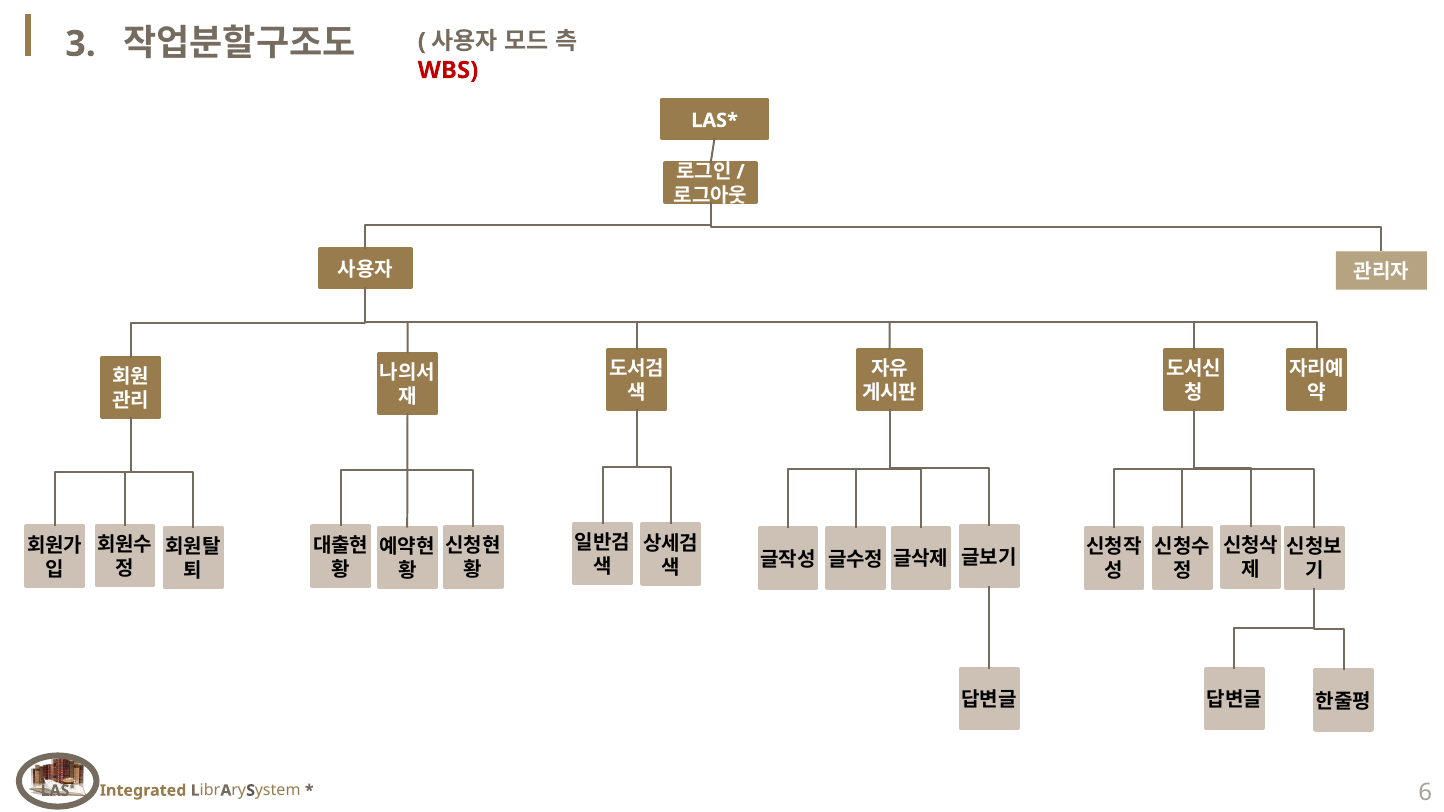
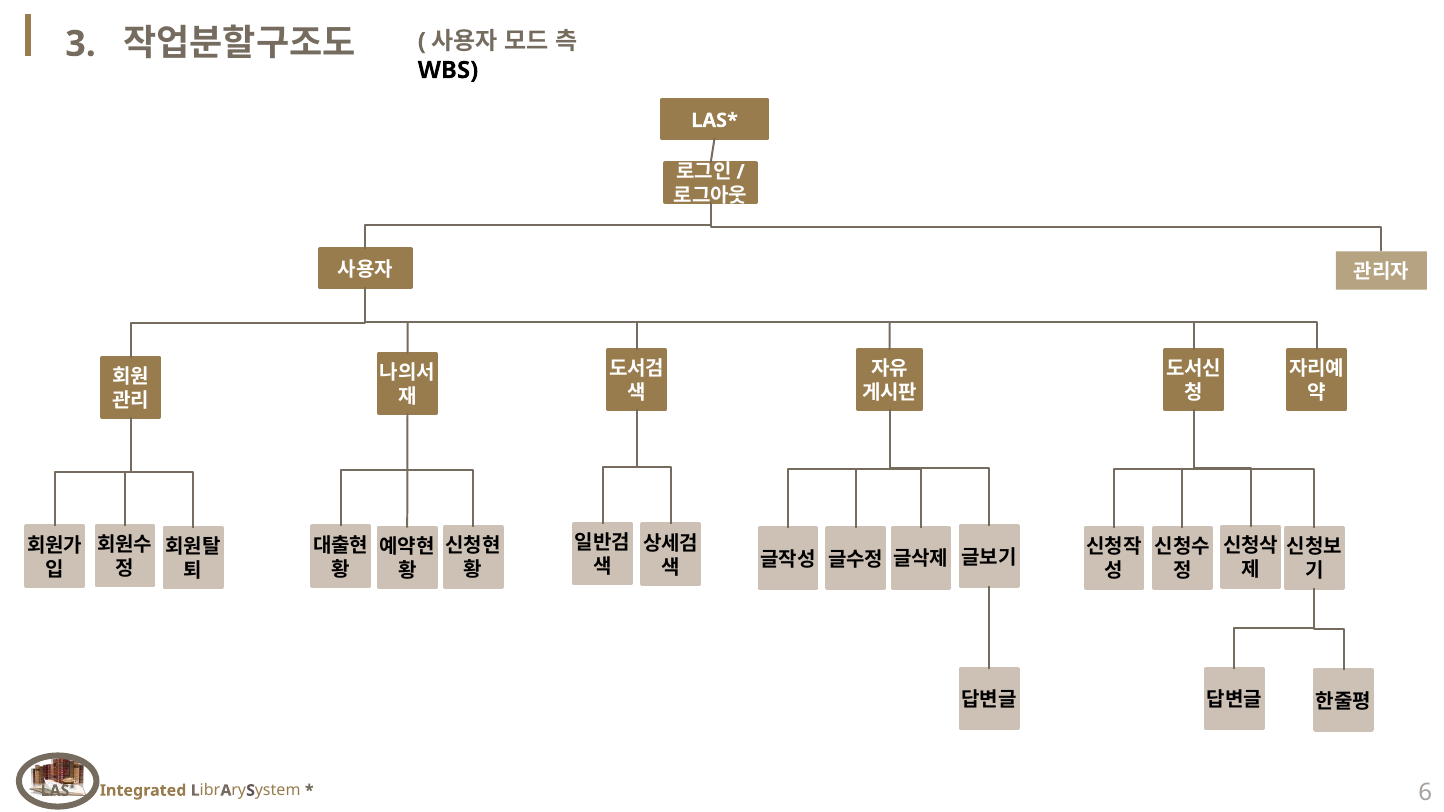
WBS colour: red -> black
